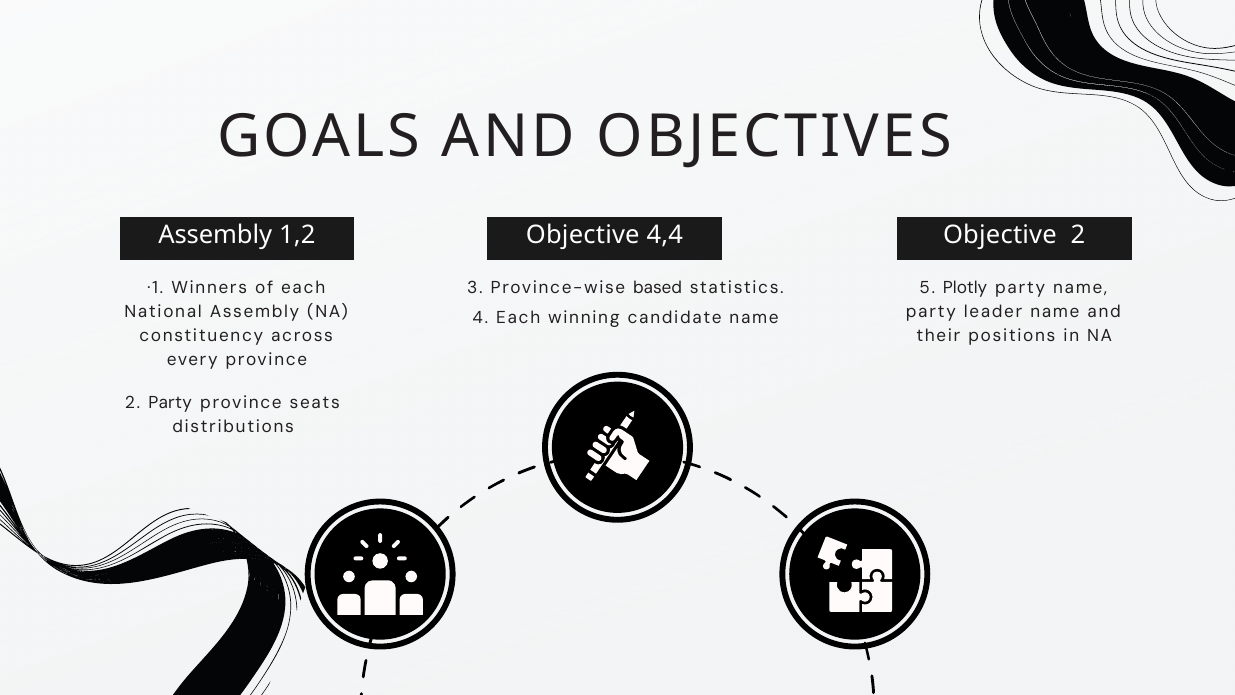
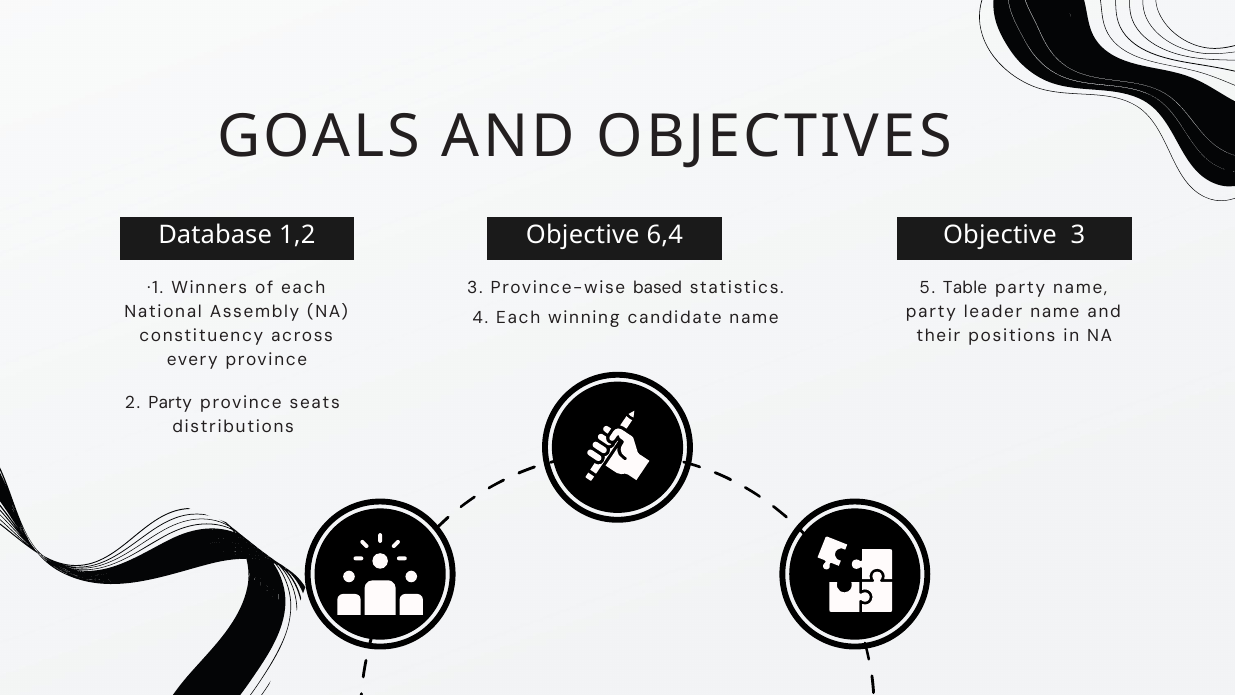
Assembly at (215, 235): Assembly -> Database
4,4: 4,4 -> 6,4
Objective 2: 2 -> 3
Plotly: Plotly -> Table
